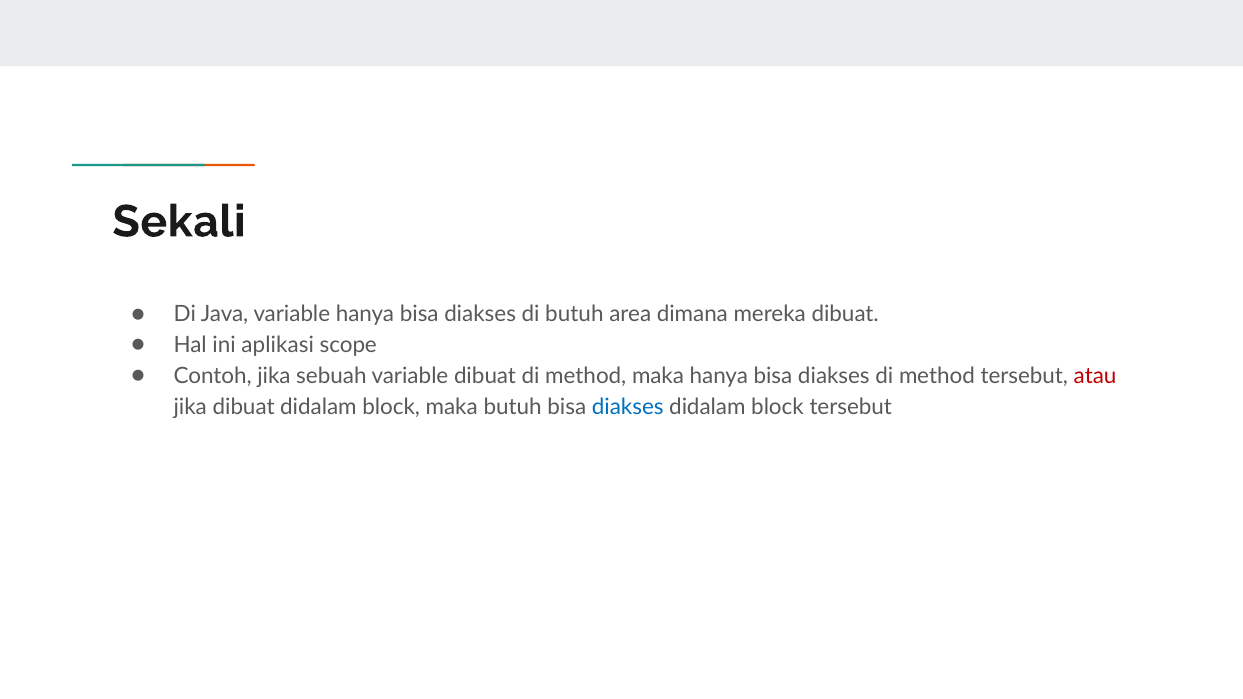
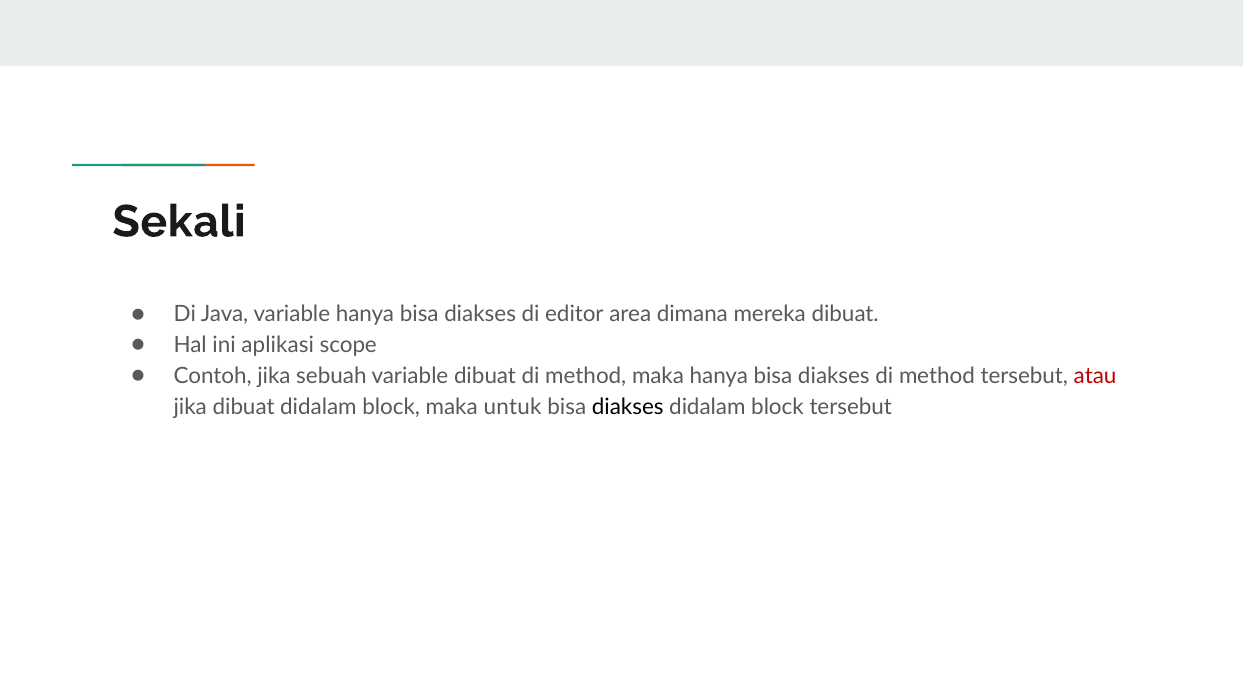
di butuh: butuh -> editor
maka butuh: butuh -> untuk
diakses at (628, 407) colour: blue -> black
